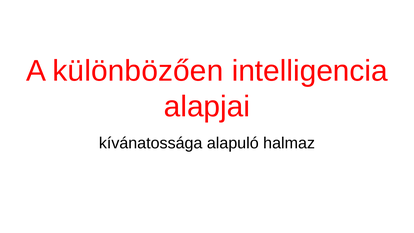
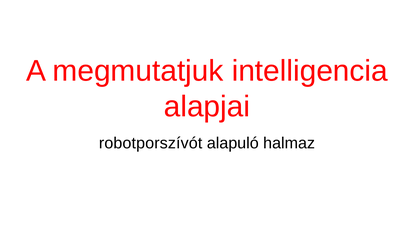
különbözően: különbözően -> megmutatjuk
kívánatossága: kívánatossága -> robotporszívót
